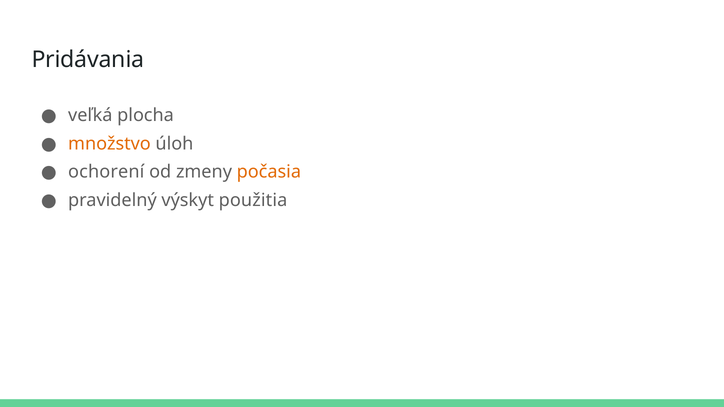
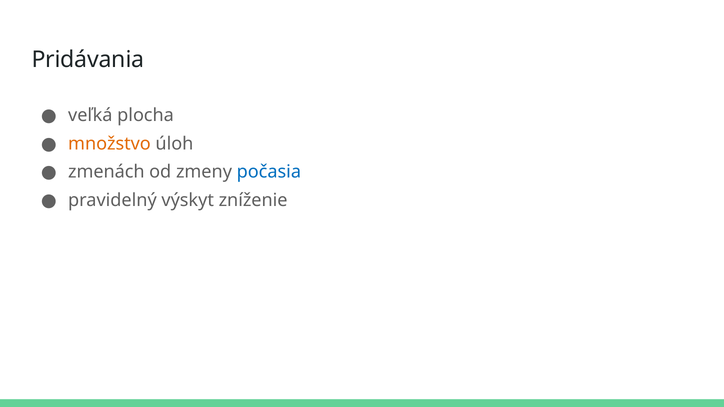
ochorení: ochorení -> zmenách
počasia colour: orange -> blue
použitia: použitia -> zníženie
